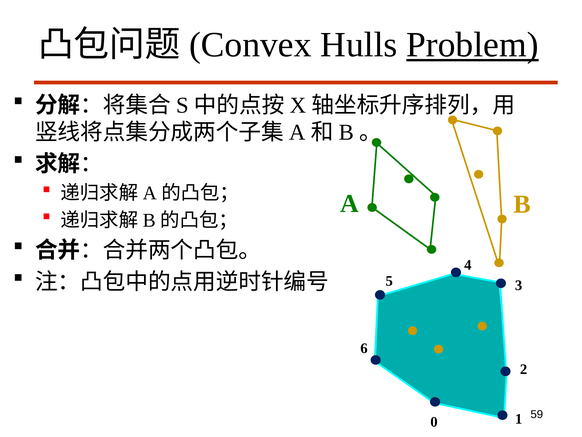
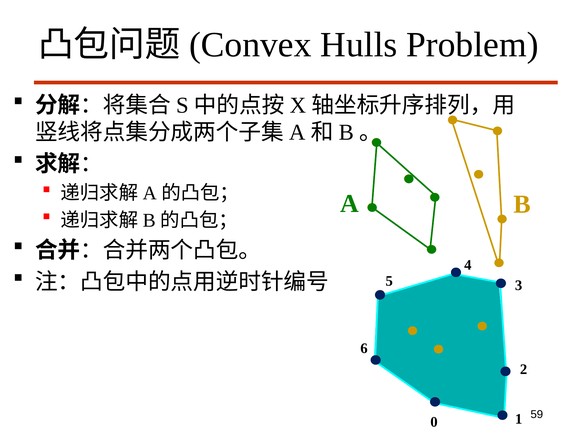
Problem underline: present -> none
